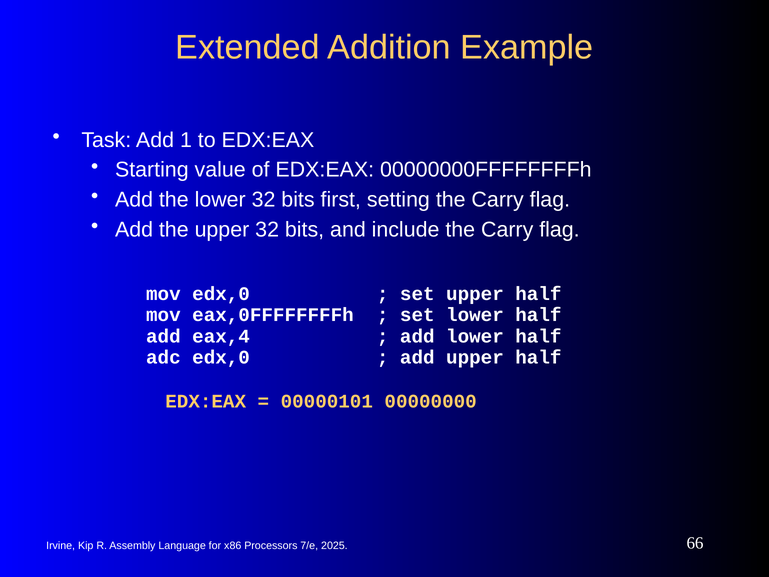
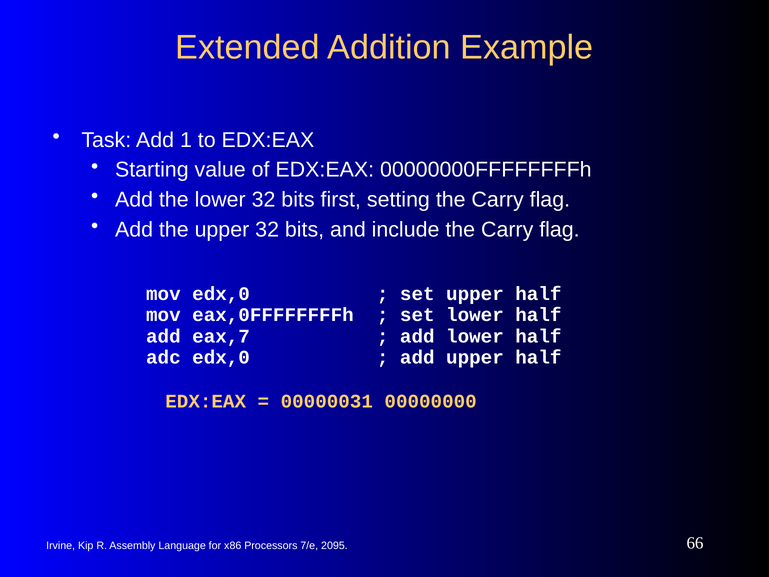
eax,4: eax,4 -> eax,7
00000101: 00000101 -> 00000031
2025: 2025 -> 2095
